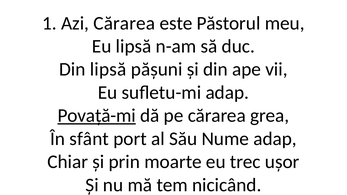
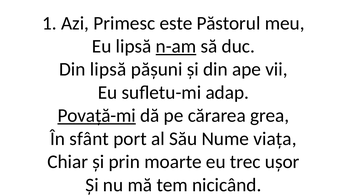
Azi Cărarea: Cărarea -> Primesc
n-am underline: none -> present
Nume adap: adap -> viața
